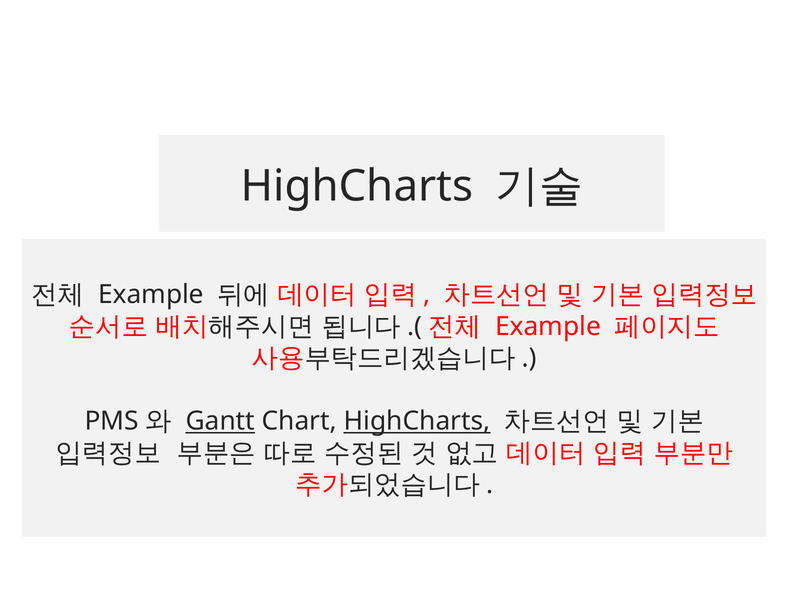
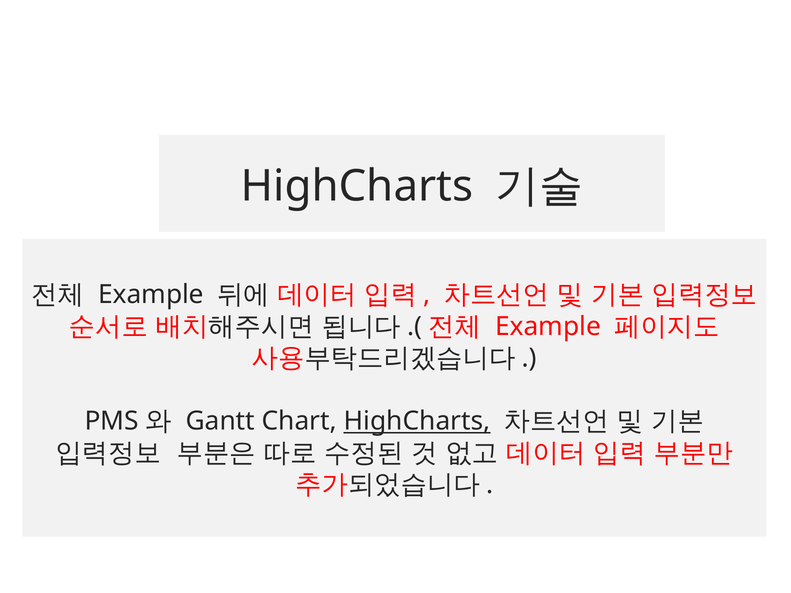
Gantt underline: present -> none
